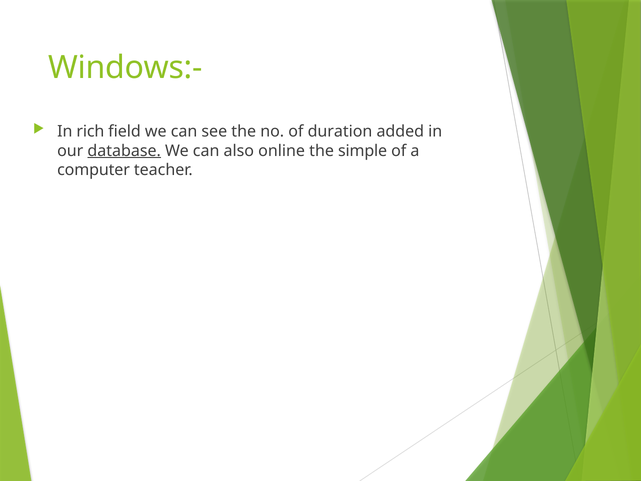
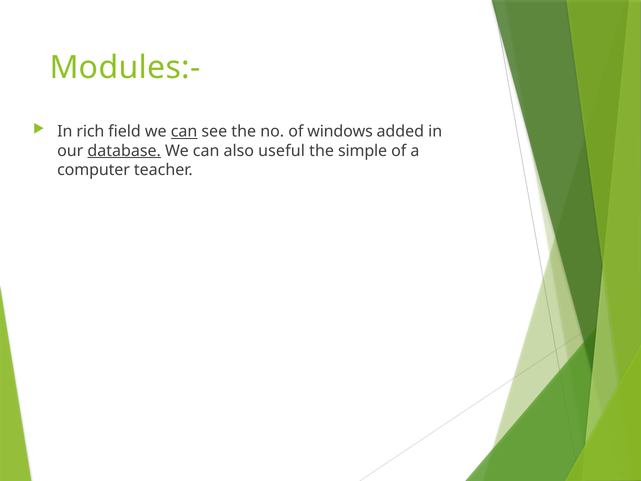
Windows:-: Windows:- -> Modules:-
can at (184, 131) underline: none -> present
duration: duration -> windows
online: online -> useful
